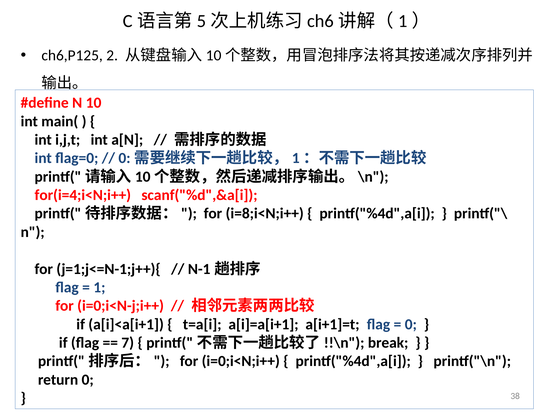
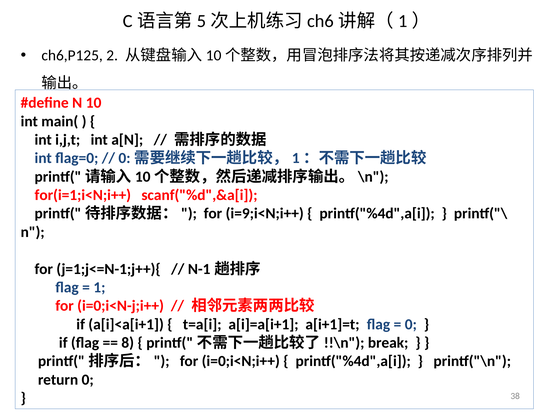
for(i=4;i<N;i++: for(i=4;i<N;i++ -> for(i=1;i<N;i++
i=8;i<N;i++: i=8;i<N;i++ -> i=9;i<N;i++
7: 7 -> 8
